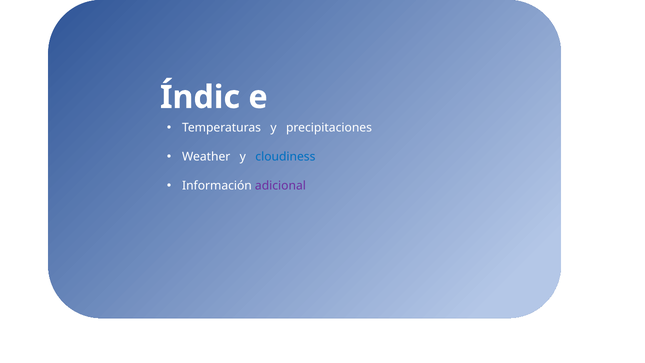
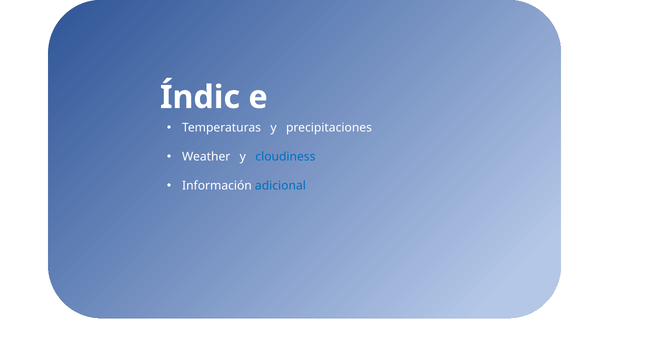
adicional colour: purple -> blue
